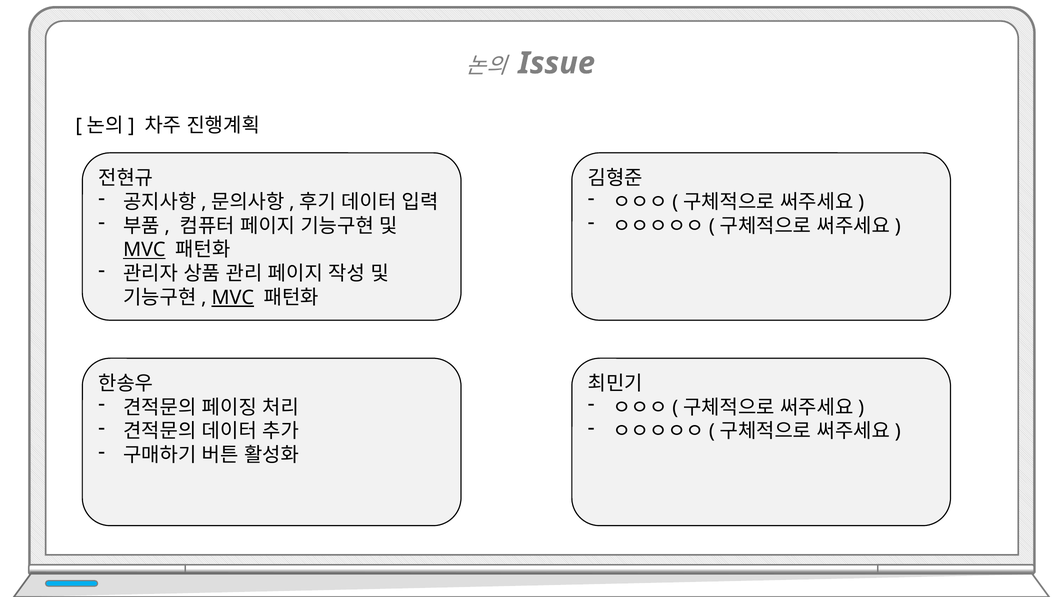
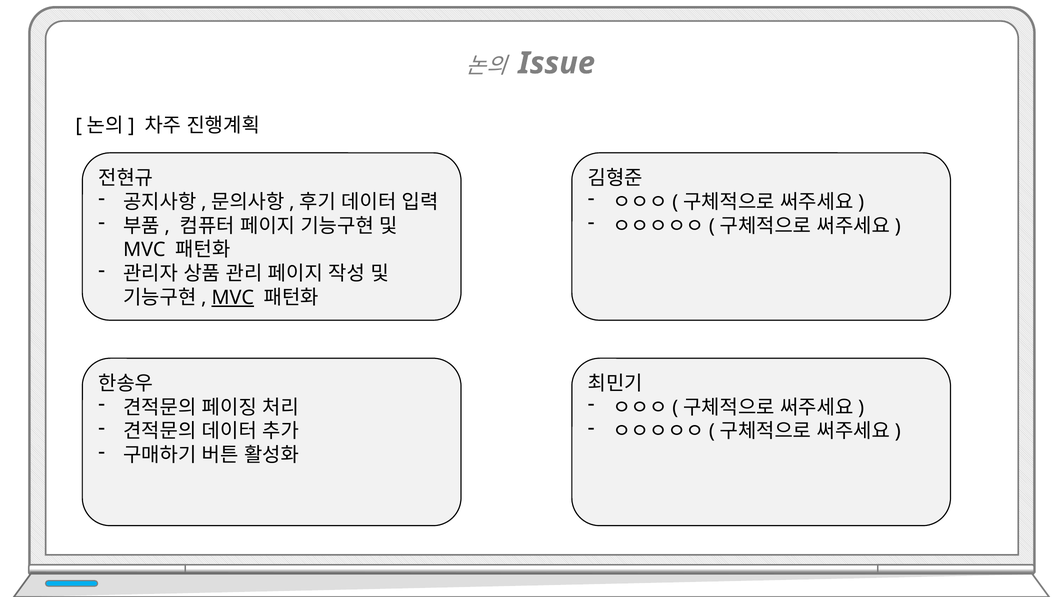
MVC at (144, 250) underline: present -> none
